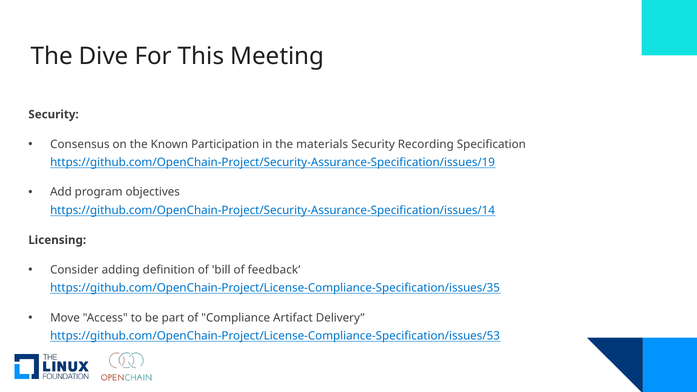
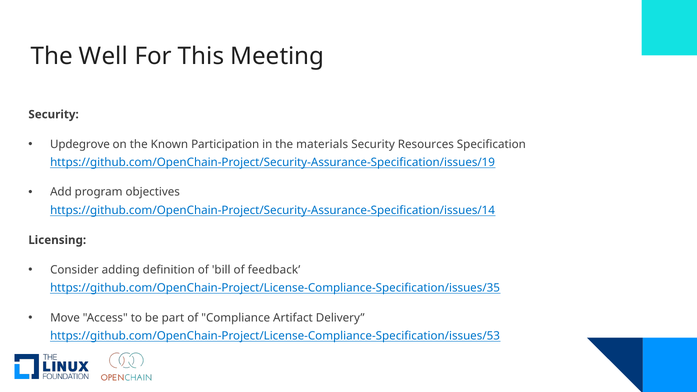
Dive: Dive -> Well
Consensus: Consensus -> Updegrove
Recording: Recording -> Resources
